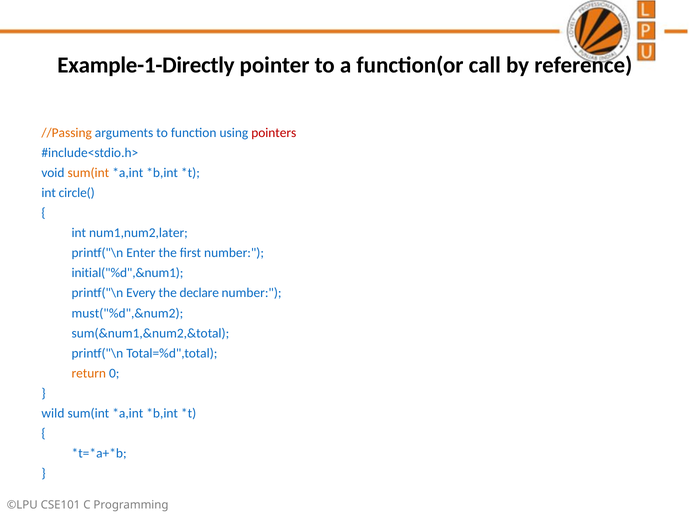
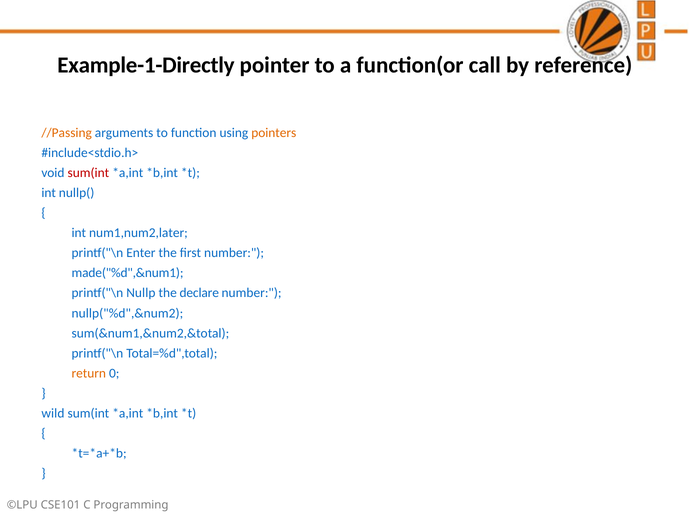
pointers colour: red -> orange
sum(int at (88, 173) colour: orange -> red
circle(: circle( -> nullp(
initial("%d",&num1: initial("%d",&num1 -> made("%d",&num1
Every: Every -> Nullp
must("%d",&num2: must("%d",&num2 -> nullp("%d",&num2
